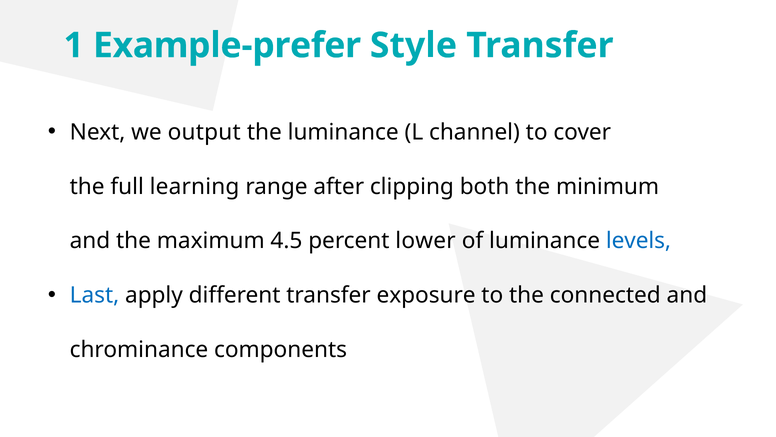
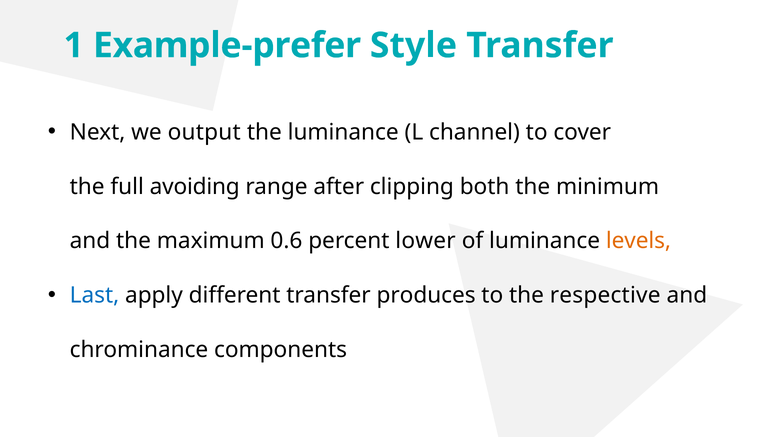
learning: learning -> avoiding
4.5: 4.5 -> 0.6
levels colour: blue -> orange
exposure: exposure -> produces
connected: connected -> respective
